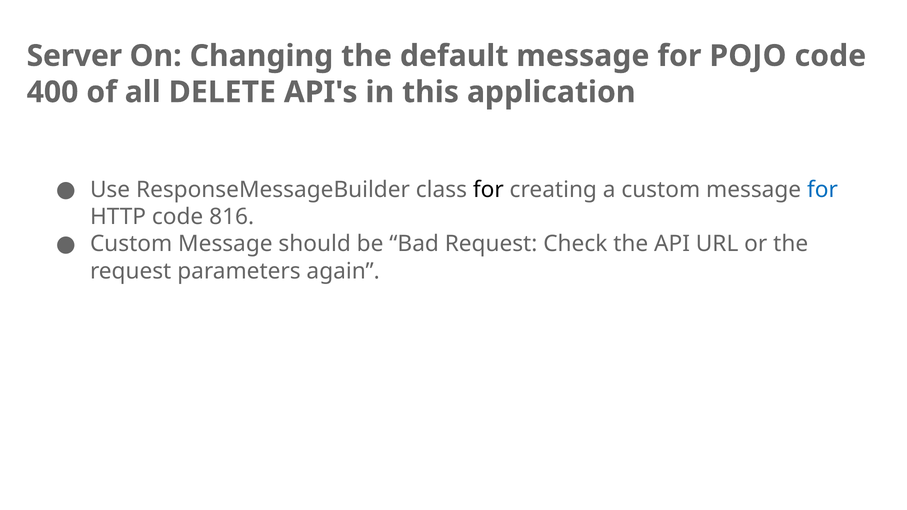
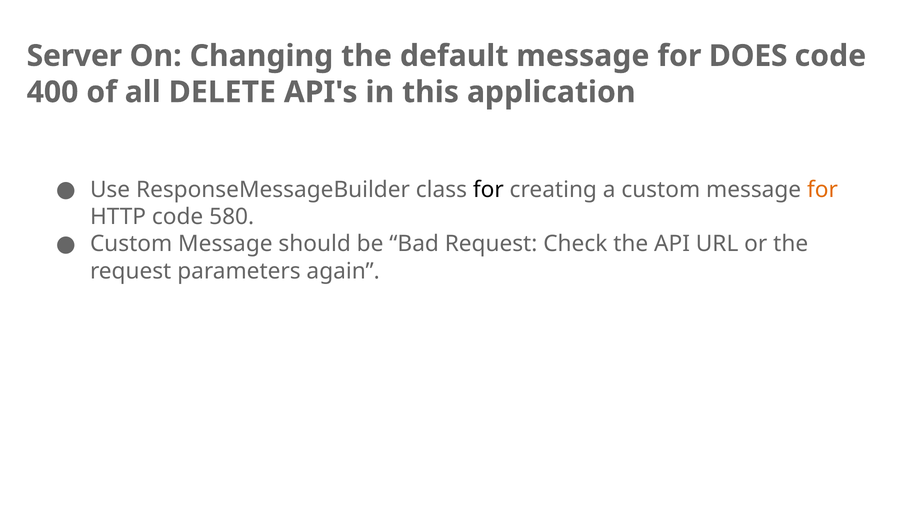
POJO: POJO -> DOES
for at (822, 190) colour: blue -> orange
816: 816 -> 580
